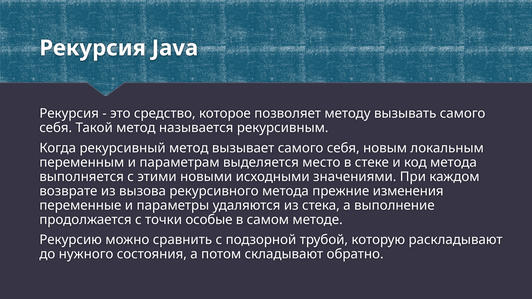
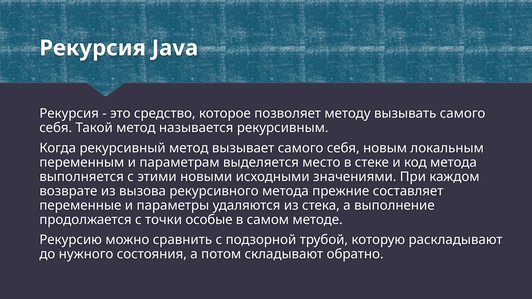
изменения: изменения -> составляет
